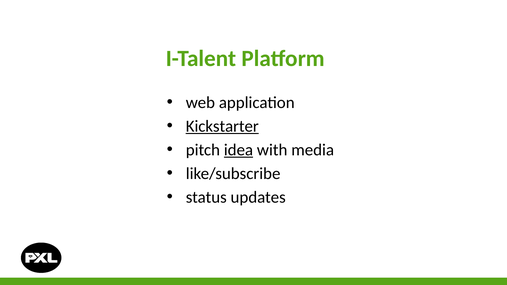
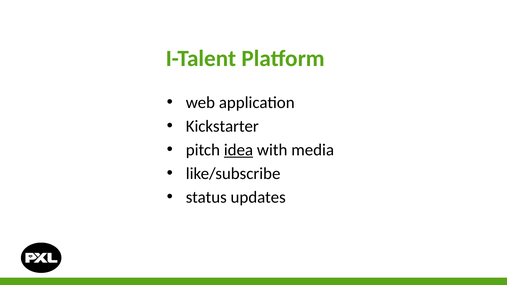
Kickstarter underline: present -> none
